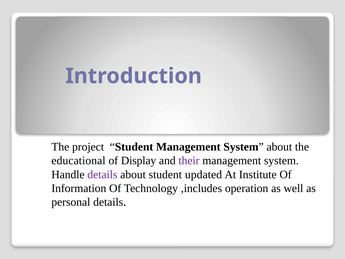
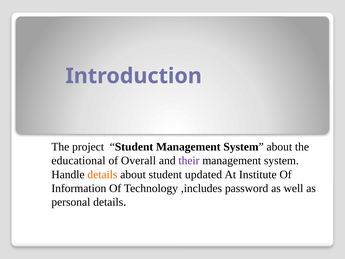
Display: Display -> Overall
details at (102, 174) colour: purple -> orange
operation: operation -> password
